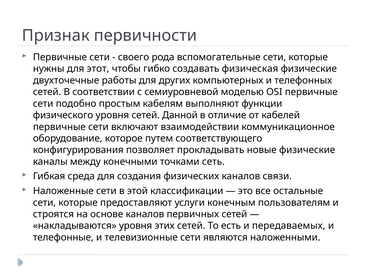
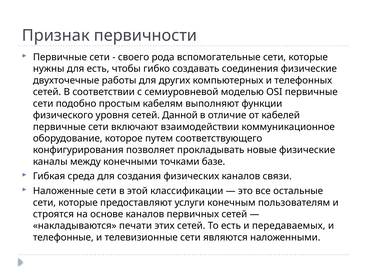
для этот: этот -> есть
физическая: физическая -> соединения
сеть: сеть -> базе
накладываются уровня: уровня -> печати
